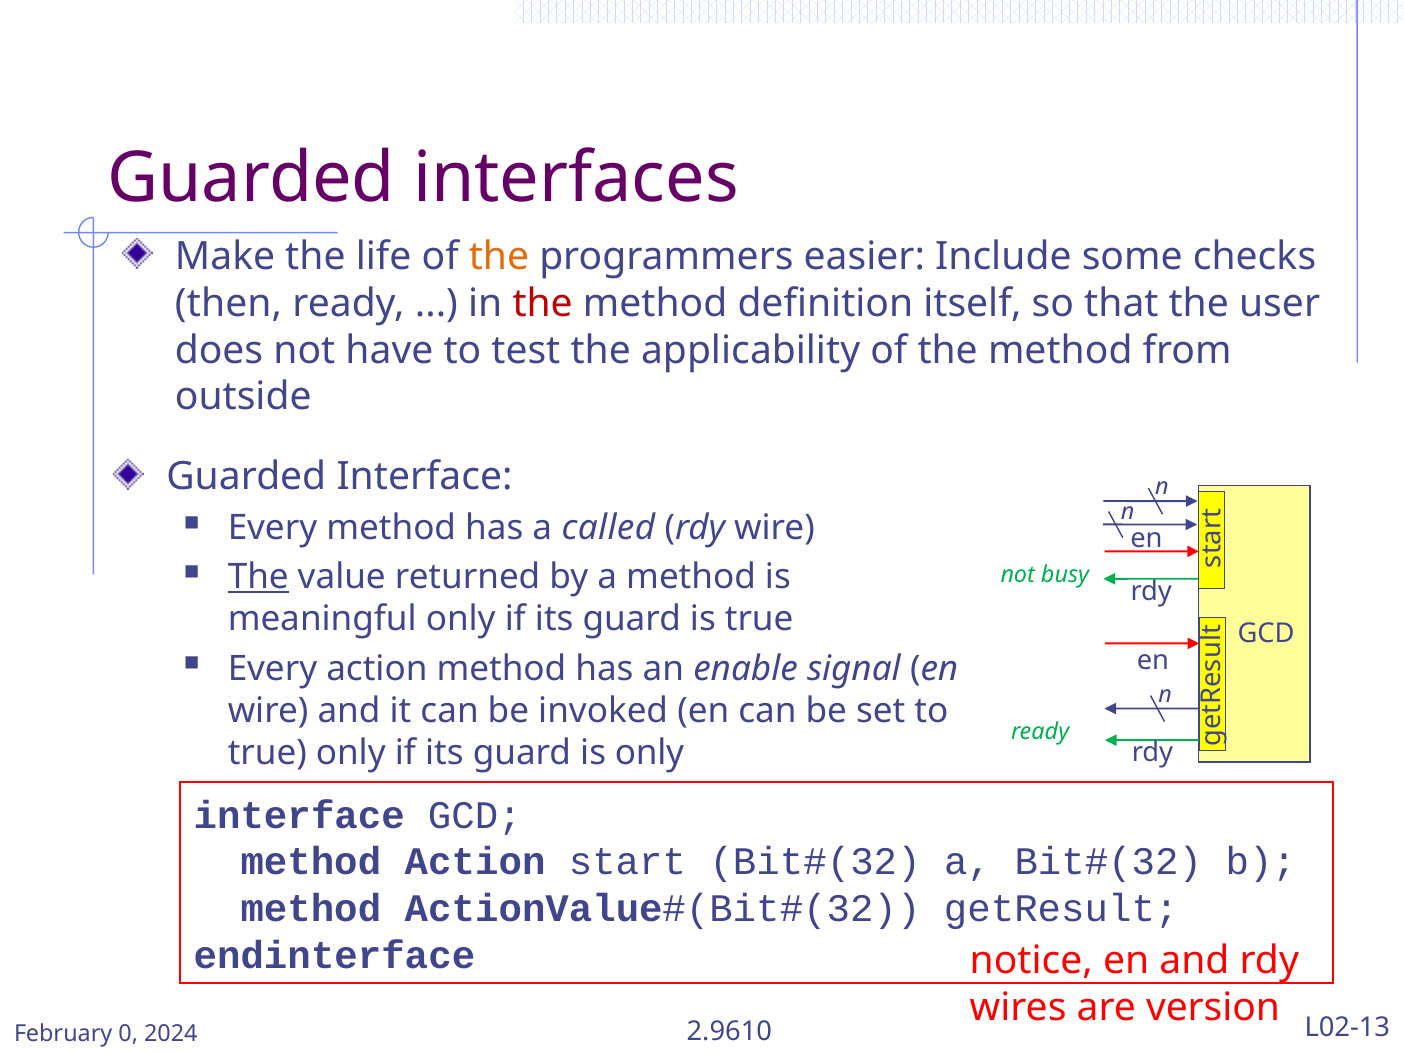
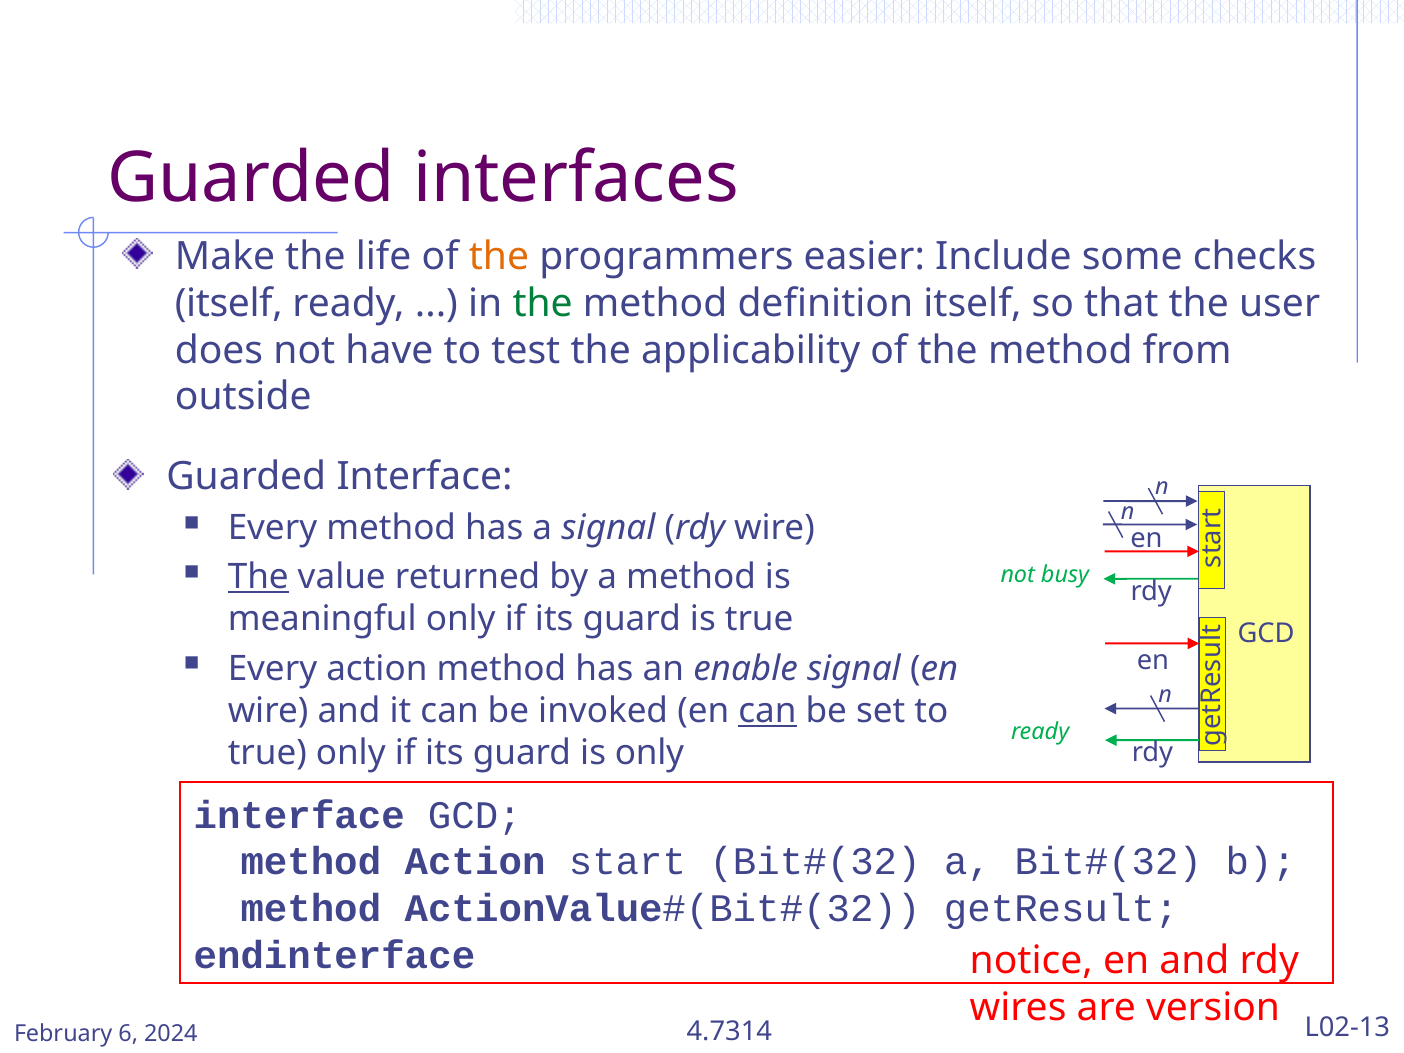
then at (229, 303): then -> itself
the at (543, 303) colour: red -> green
a called: called -> signal
can at (767, 711) underline: none -> present
0: 0 -> 6
2.9610: 2.9610 -> 4.7314
